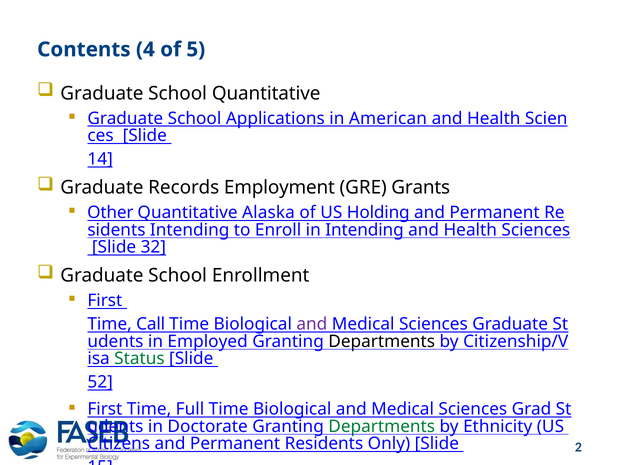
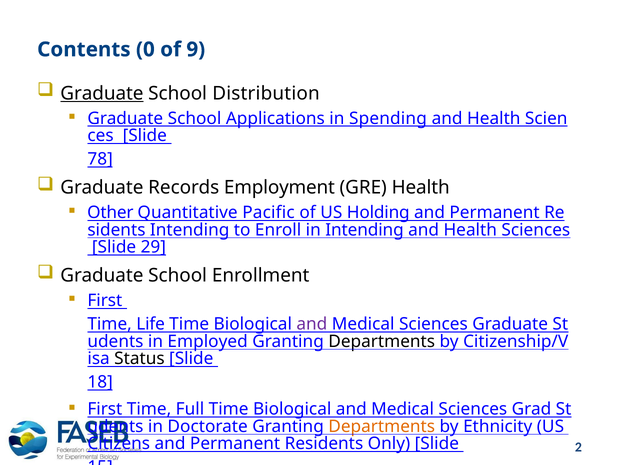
4: 4 -> 0
5: 5 -> 9
Graduate at (102, 93) underline: none -> present
School Quantitative: Quantitative -> Distribution
American: American -> Spending
14: 14 -> 78
GRE Grants: Grants -> Health
Alaska: Alaska -> Pacific
32: 32 -> 29
Call: Call -> Life
Status colour: green -> black
52: 52 -> 18
Departments at (382, 426) colour: green -> orange
